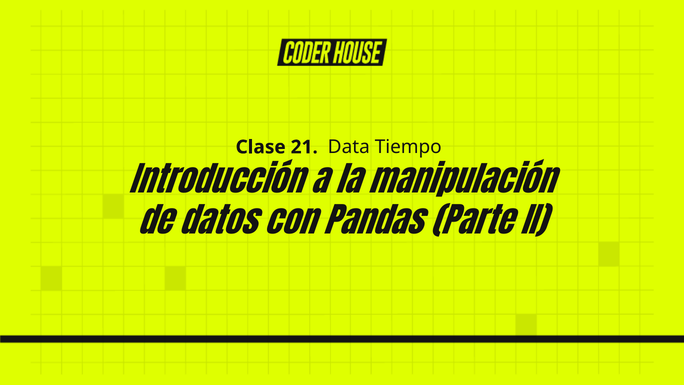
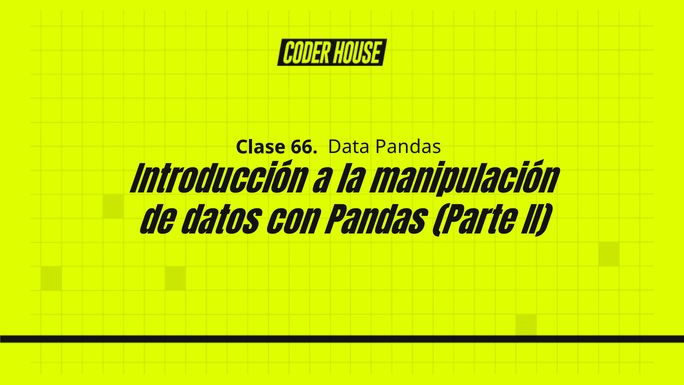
21: 21 -> 66
Data Tiempo: Tiempo -> Pandas
